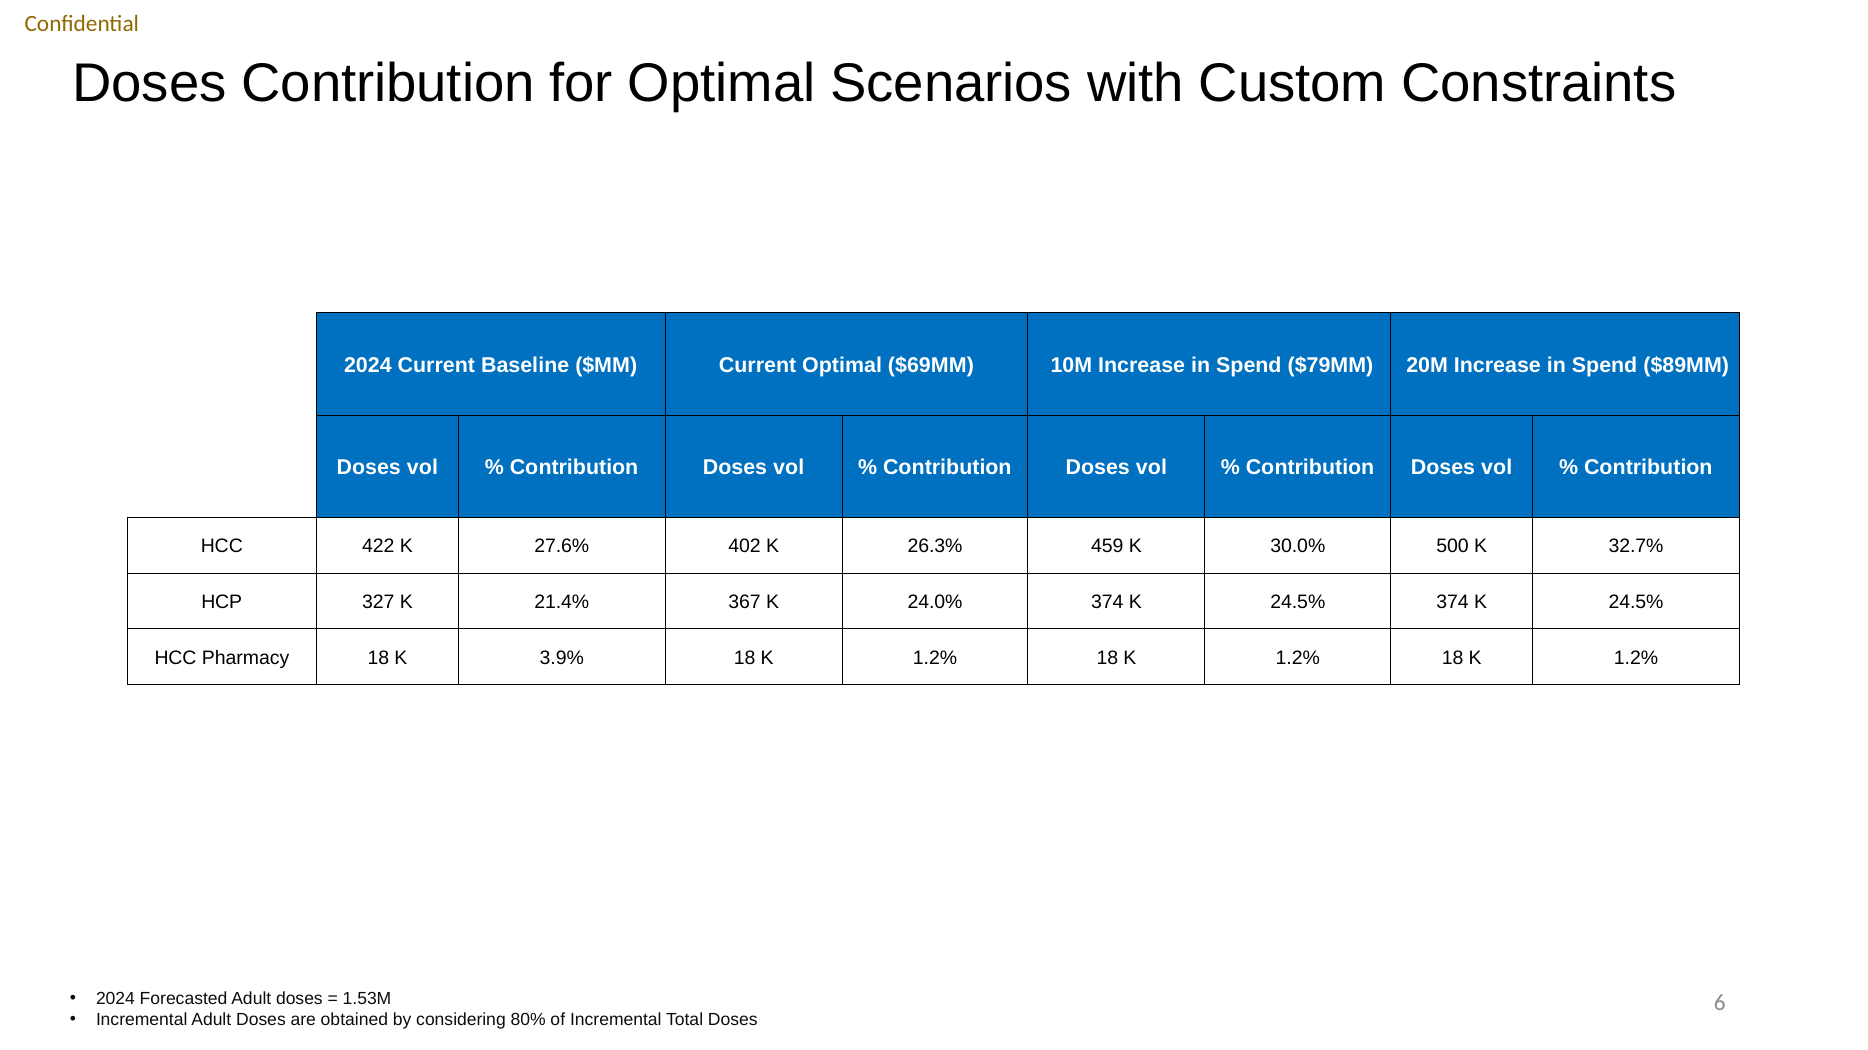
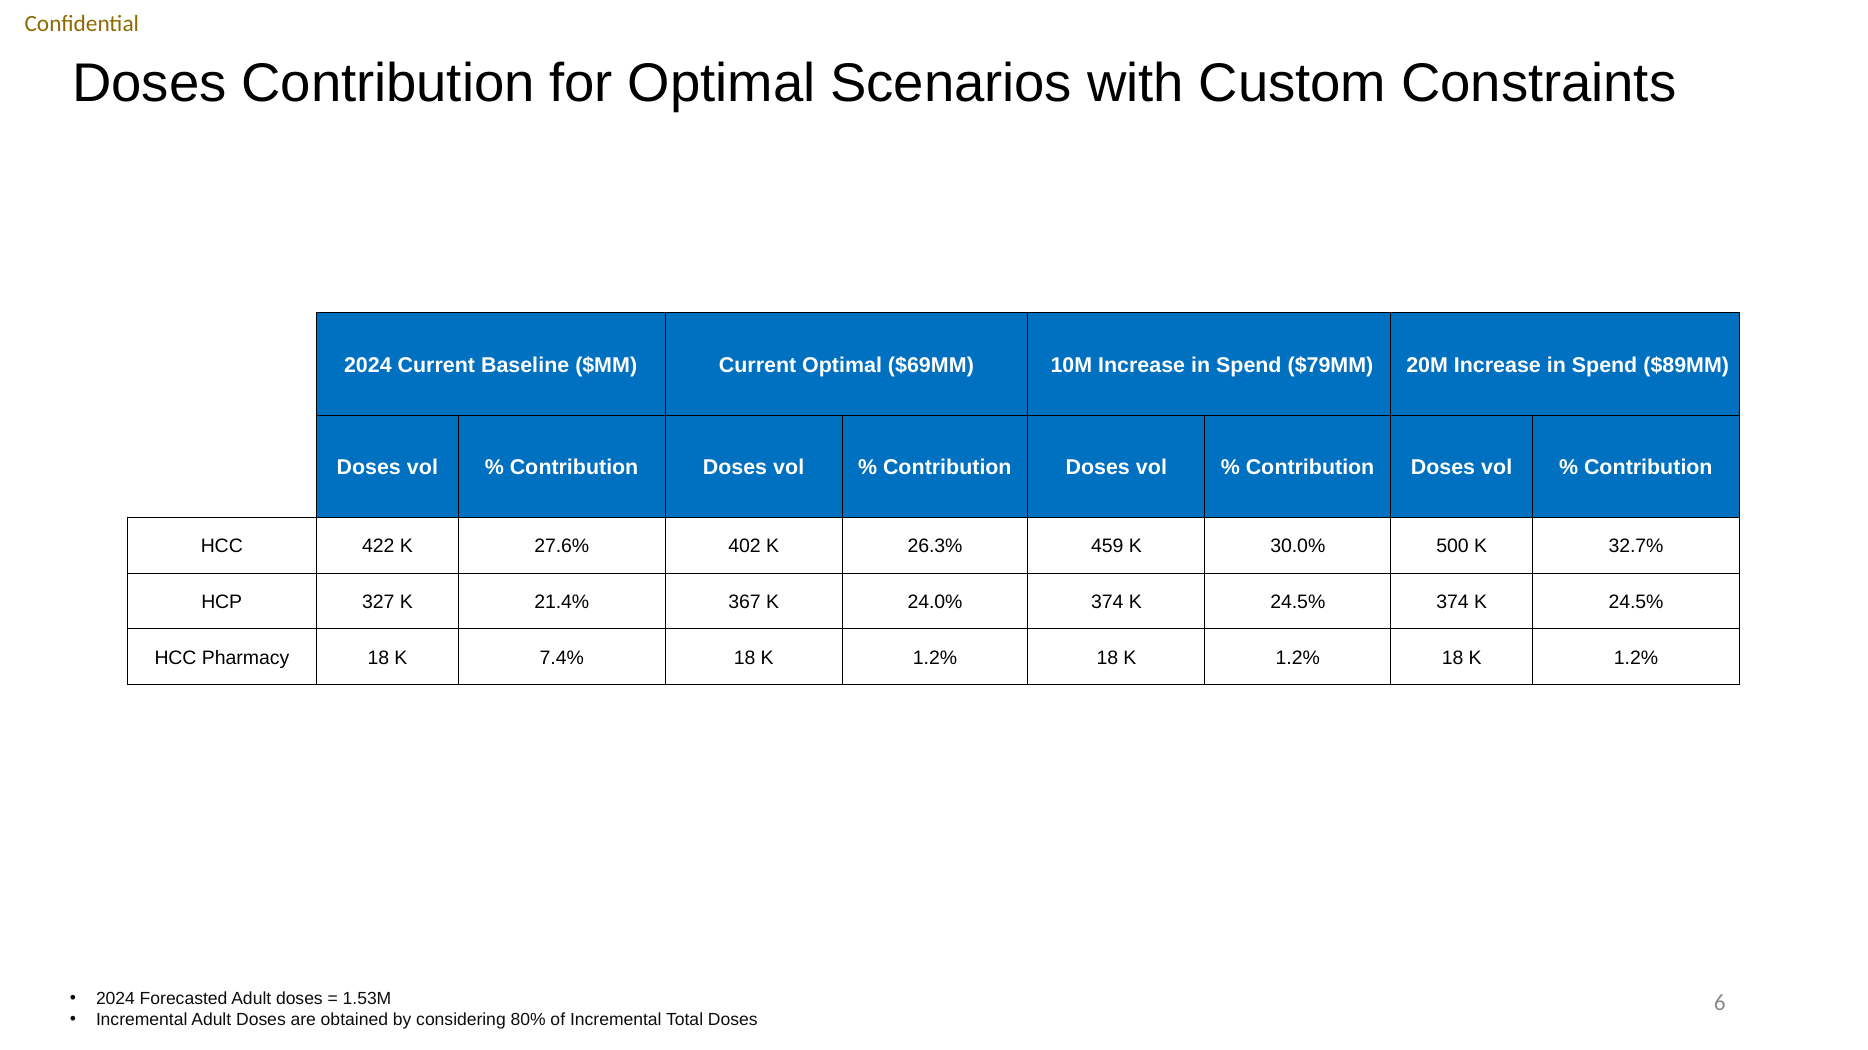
3.9%: 3.9% -> 7.4%
